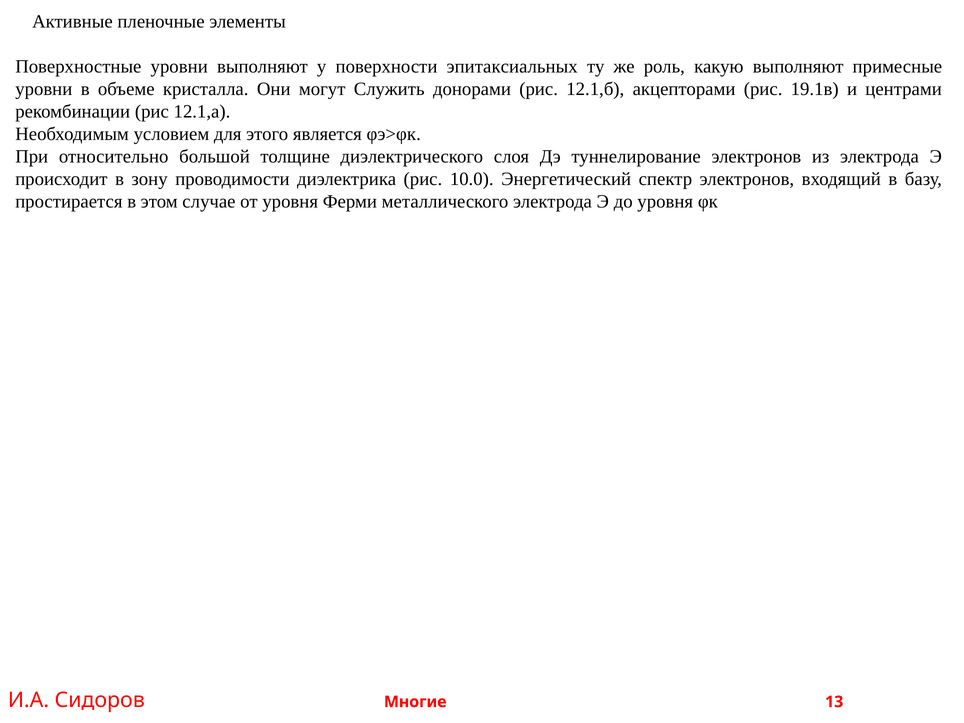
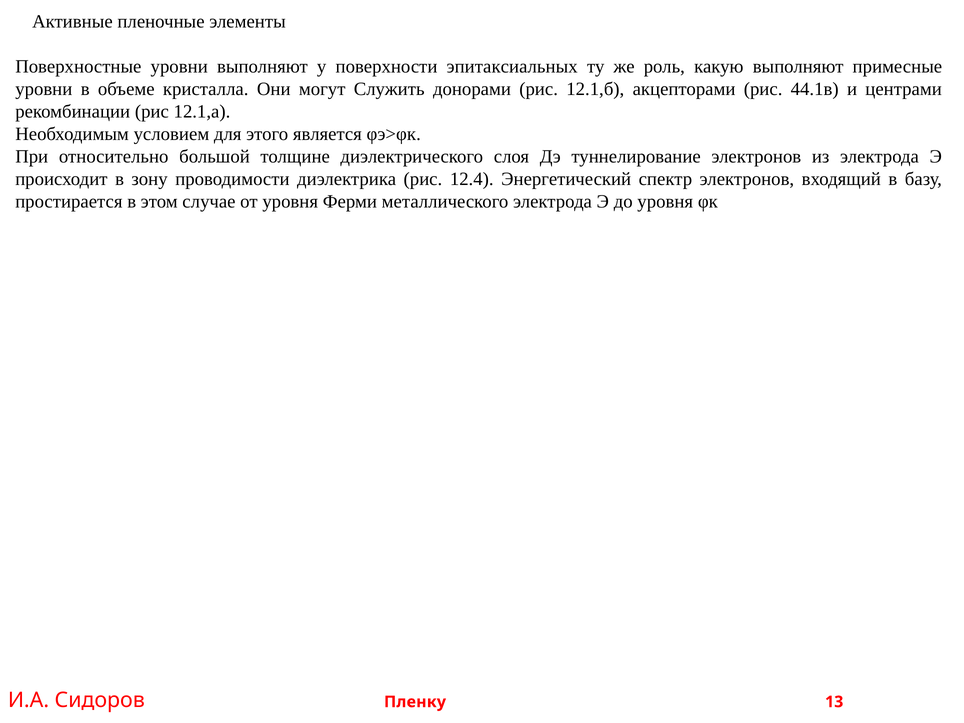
19.1в: 19.1в -> 44.1в
10.0: 10.0 -> 12.4
Многие: Многие -> Пленку
